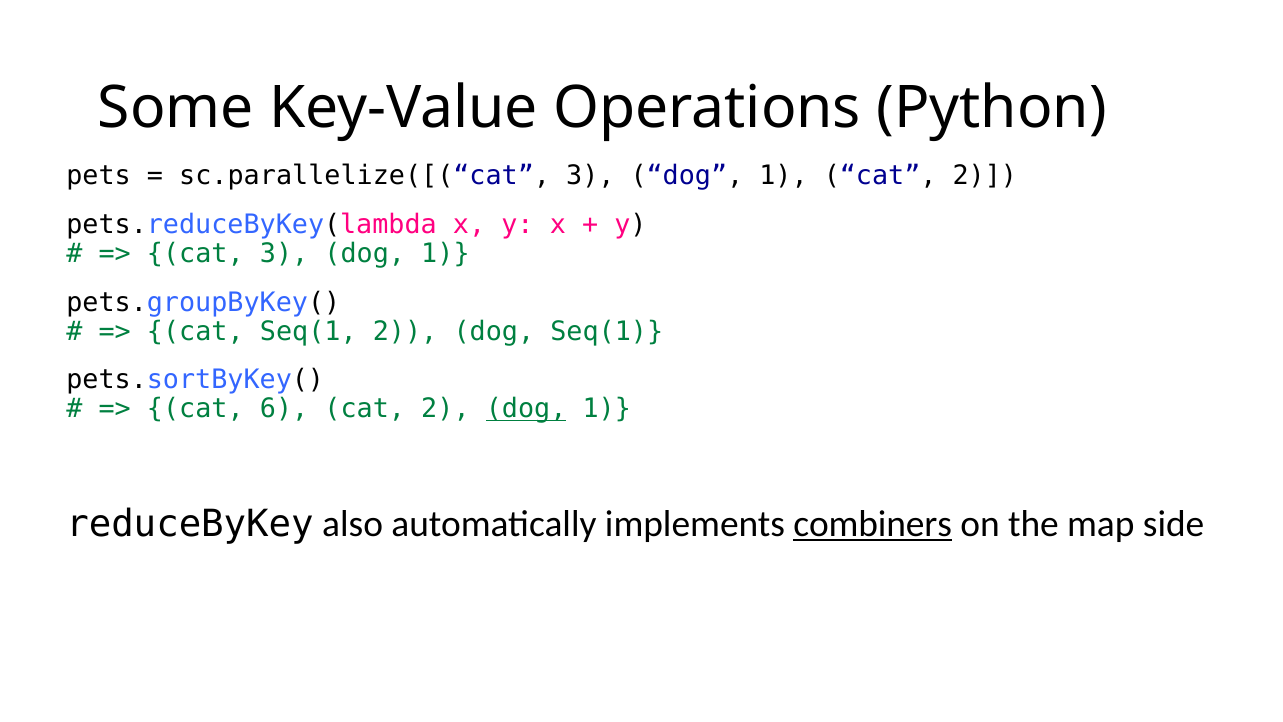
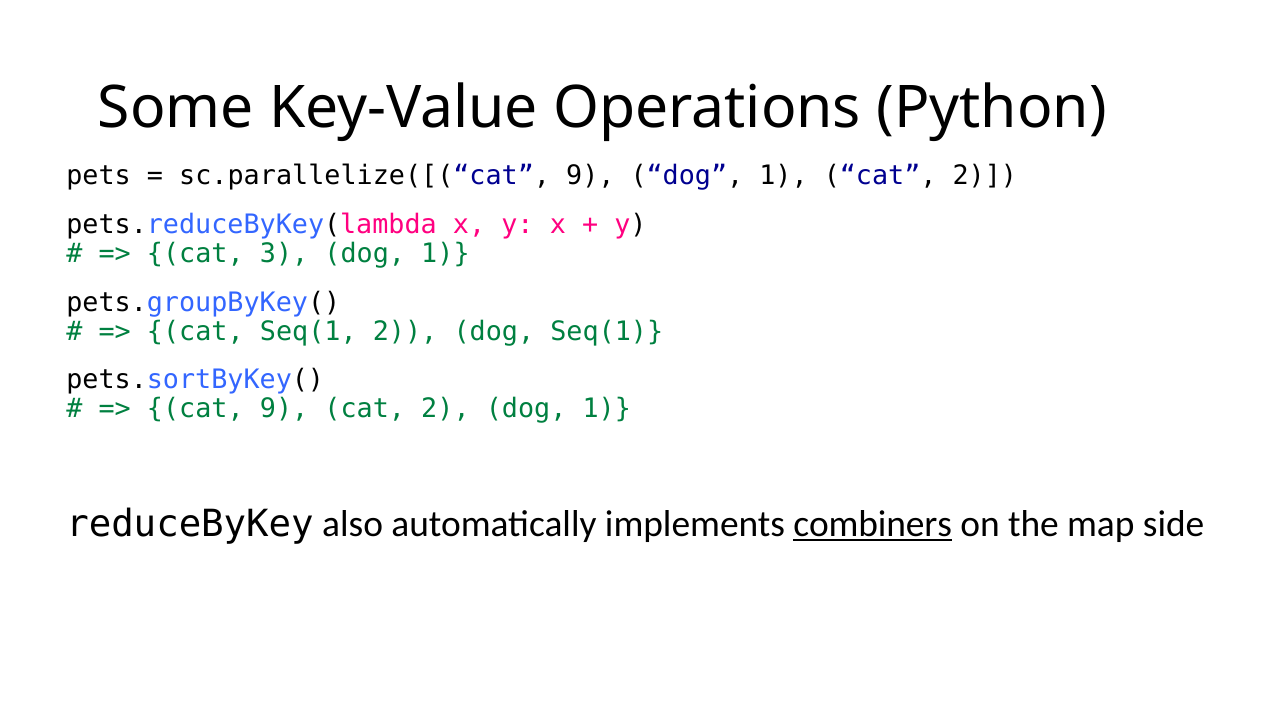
sc.parallelize([(“cat 3: 3 -> 9
cat 6: 6 -> 9
dog at (526, 409) underline: present -> none
